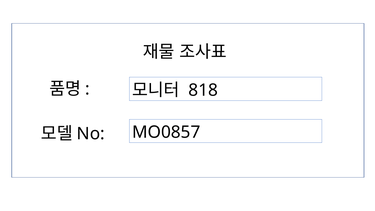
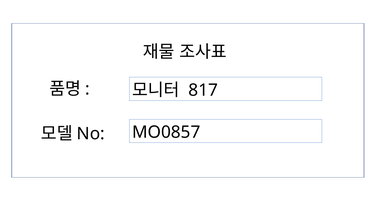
818: 818 -> 817
